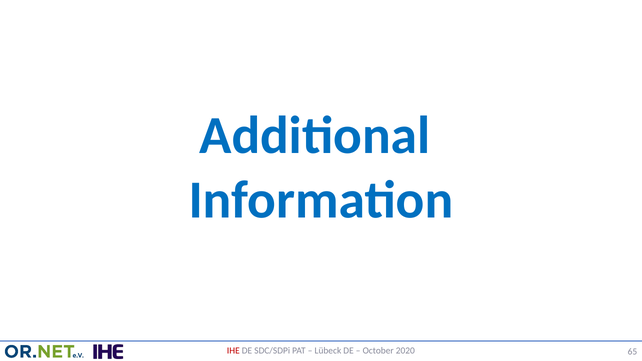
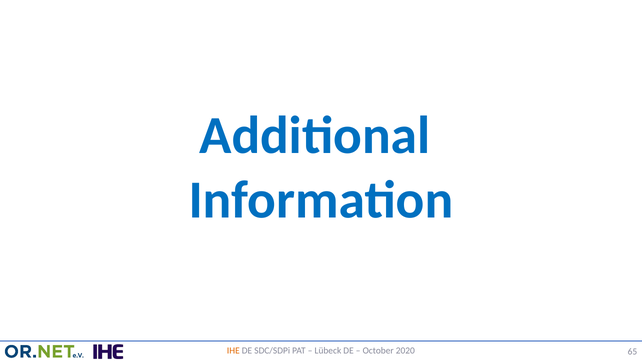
IHE colour: red -> orange
